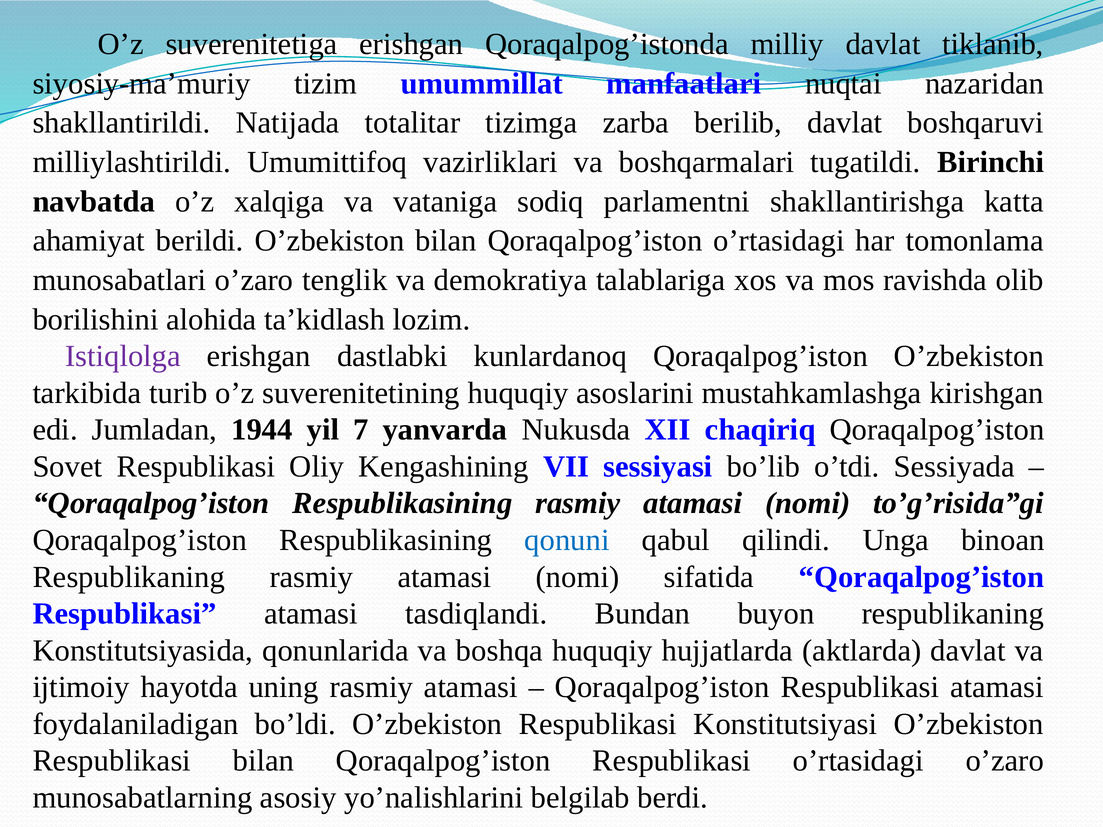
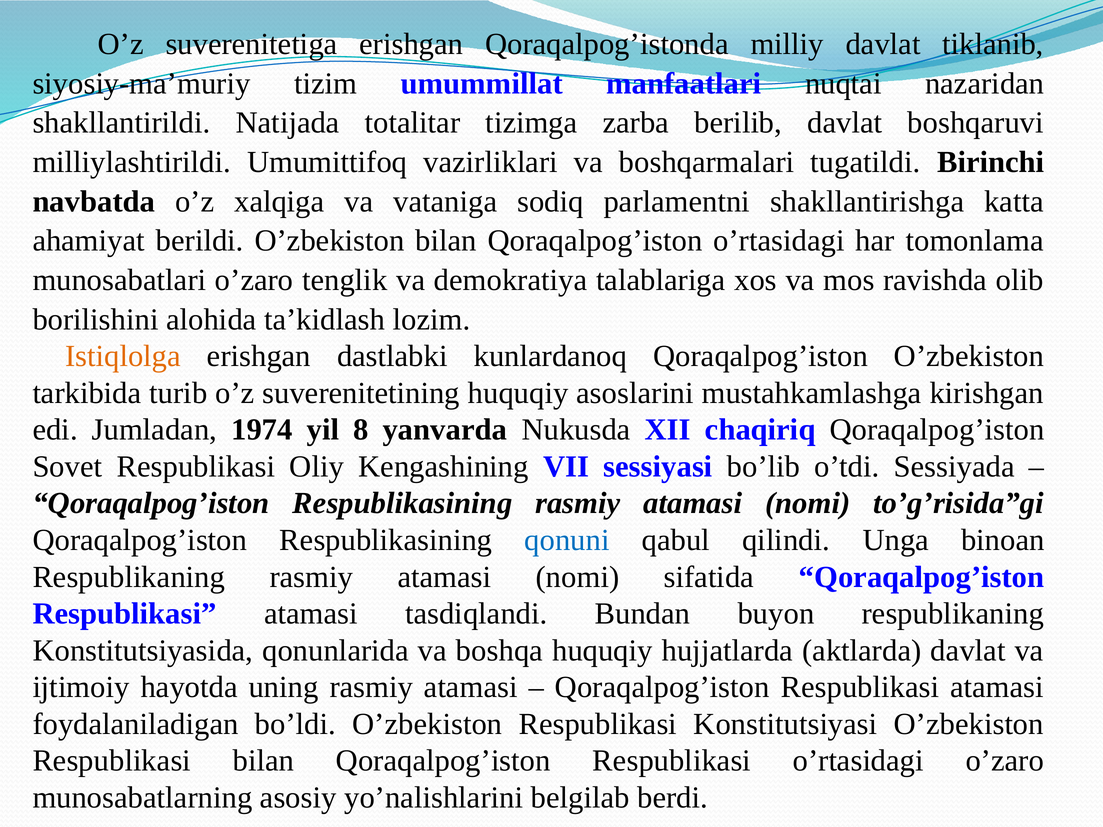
Istiqlolga colour: purple -> orange
1944: 1944 -> 1974
7: 7 -> 8
